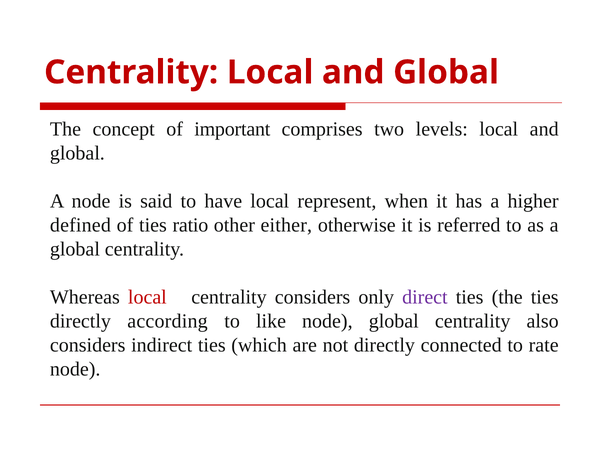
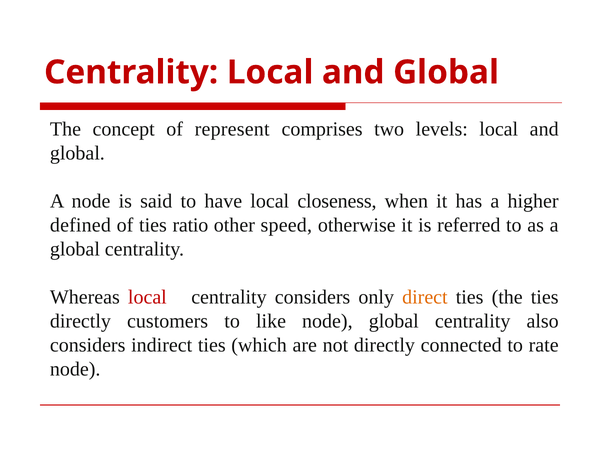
important: important -> represent
represent: represent -> closeness
either: either -> speed
direct colour: purple -> orange
according: according -> customers
